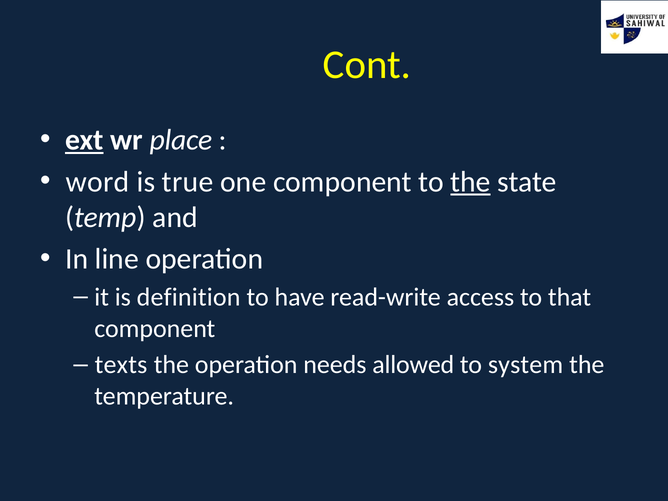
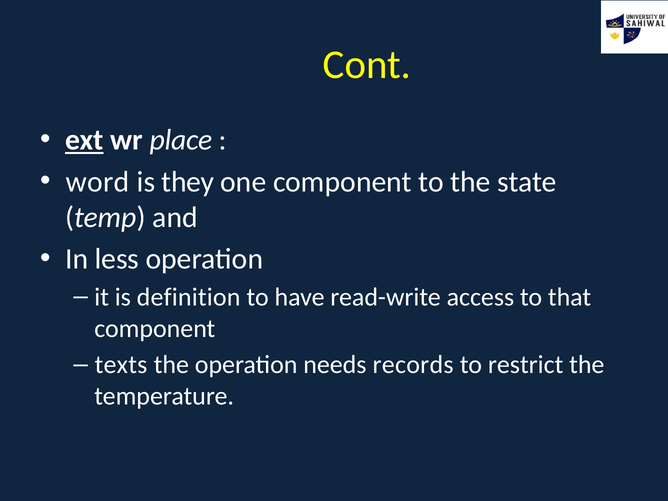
true: true -> they
the at (471, 182) underline: present -> none
line: line -> less
allowed: allowed -> records
system: system -> restrict
